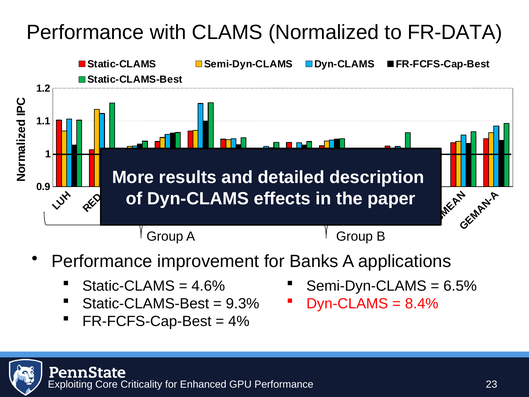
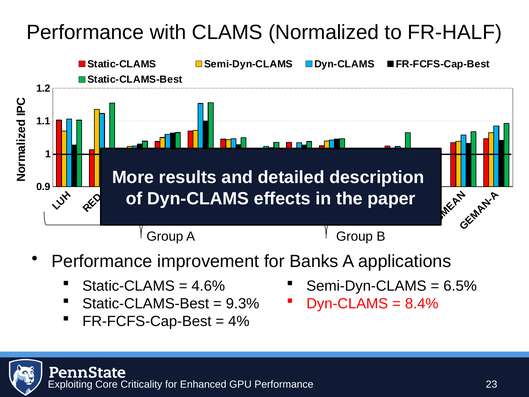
FR-DATA: FR-DATA -> FR-HALF
